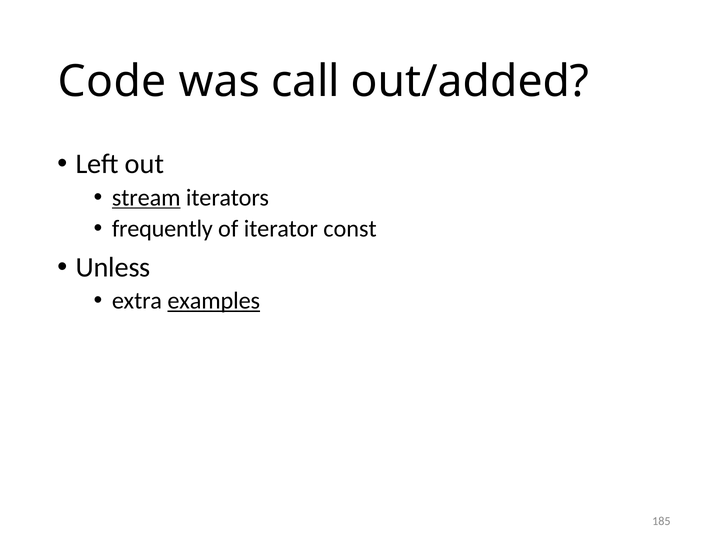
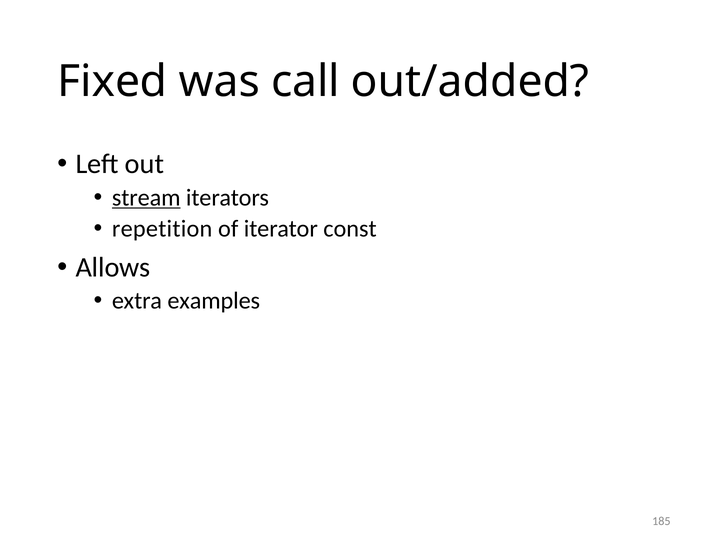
Code: Code -> Fixed
frequently: frequently -> repetition
Unless: Unless -> Allows
examples underline: present -> none
